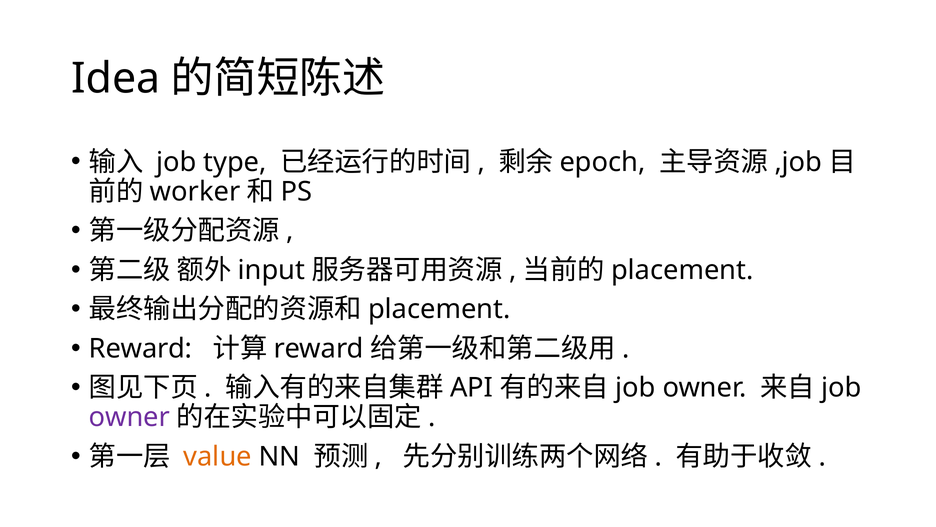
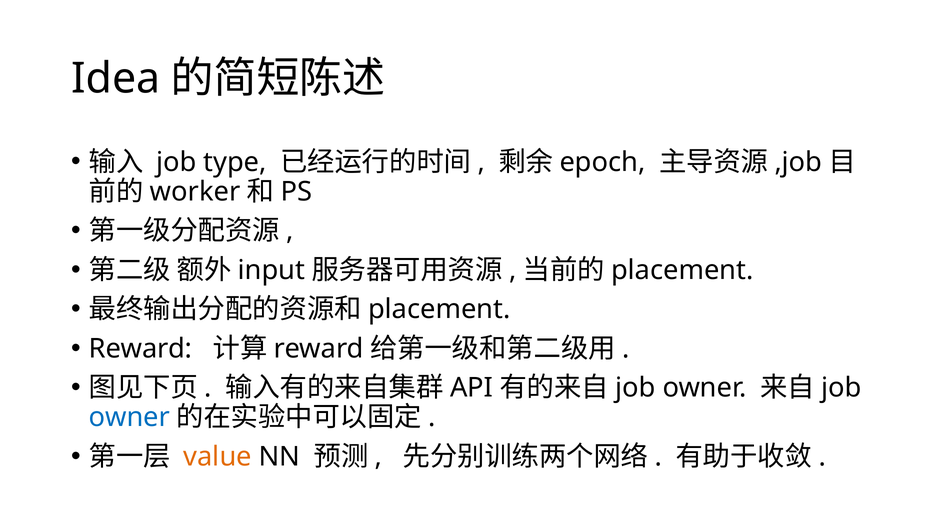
owner at (129, 417) colour: purple -> blue
